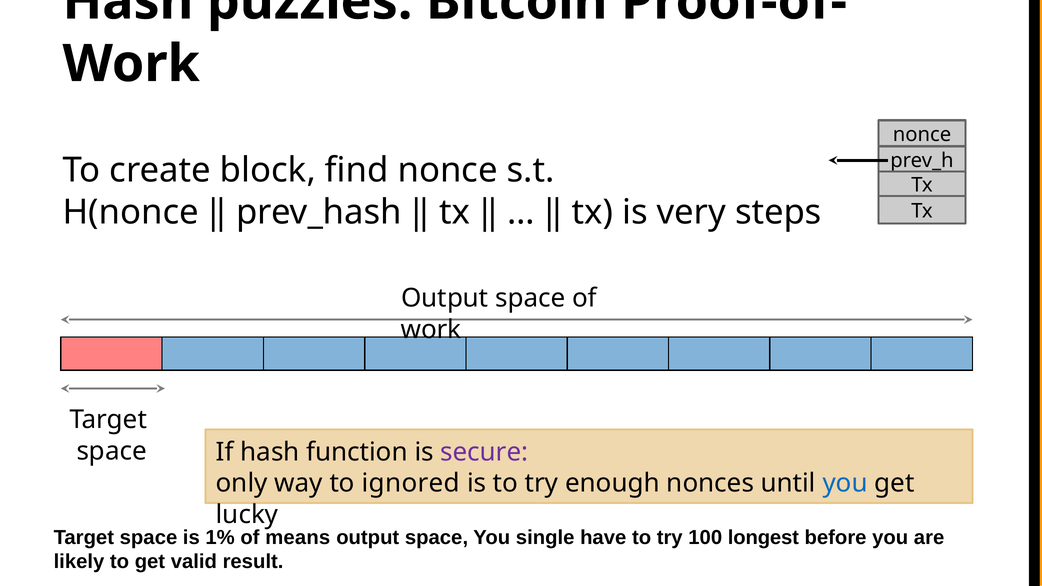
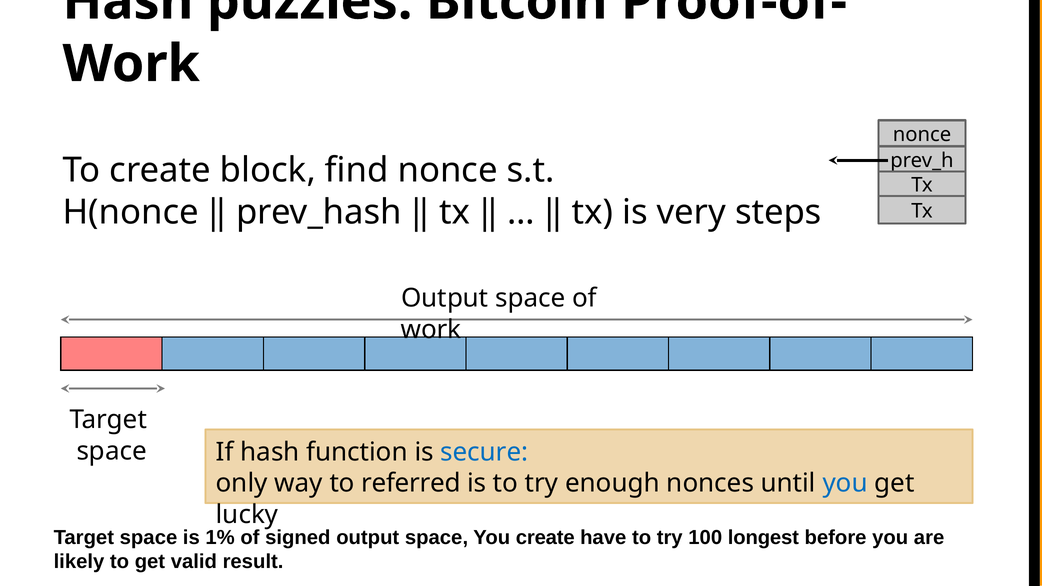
secure colour: purple -> blue
ignored: ignored -> referred
means: means -> signed
You single: single -> create
